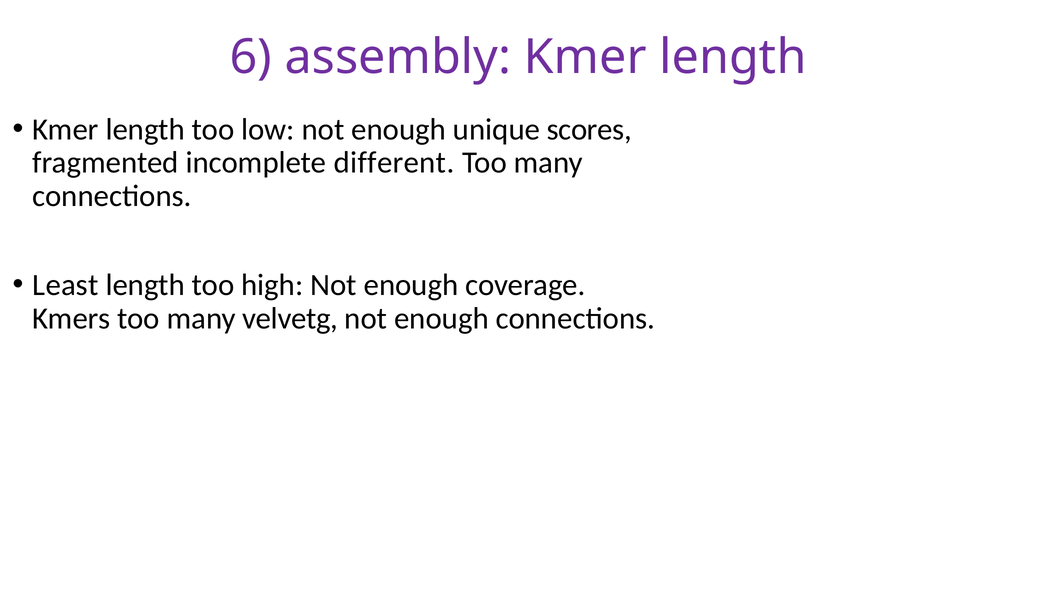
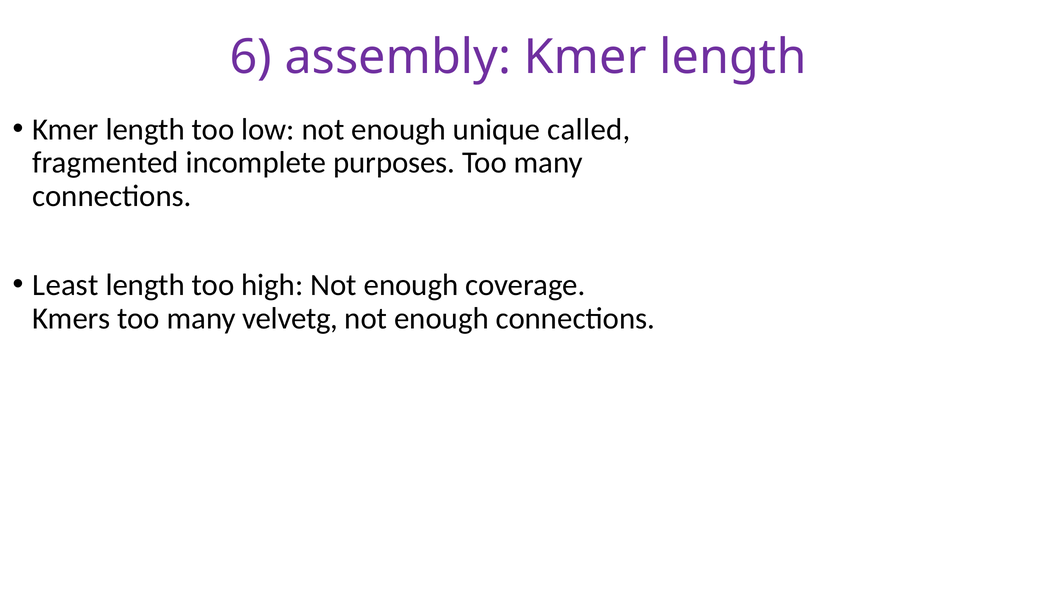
scores: scores -> called
different: different -> purposes
